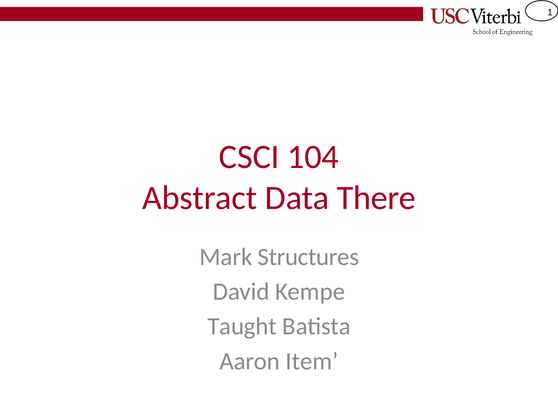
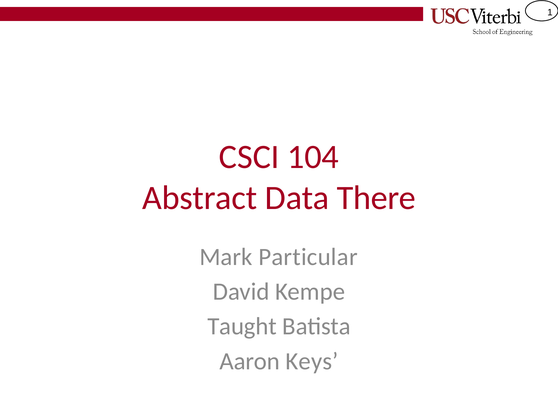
Structures: Structures -> Particular
Item: Item -> Keys
